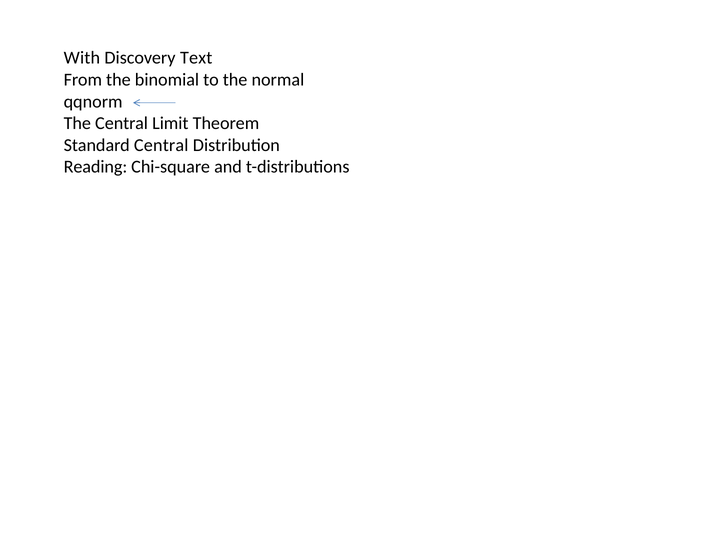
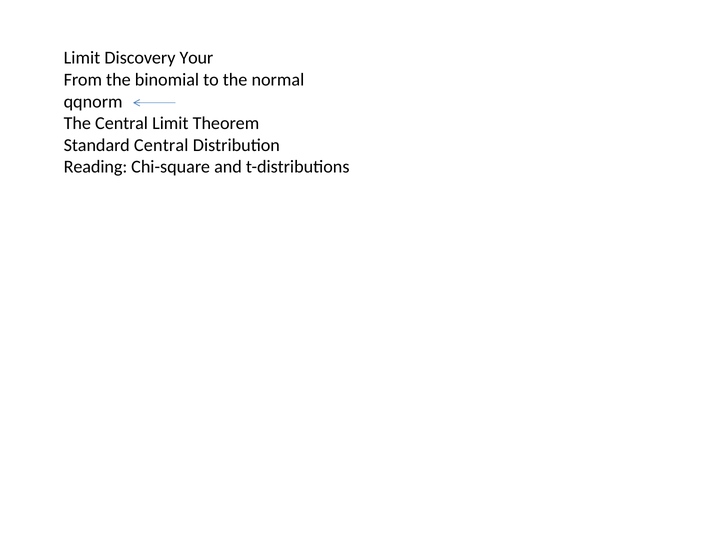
With at (82, 58): With -> Limit
Text: Text -> Your
